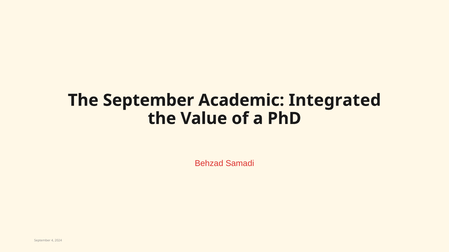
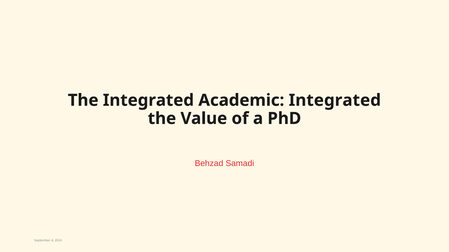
The September: September -> Integrated
